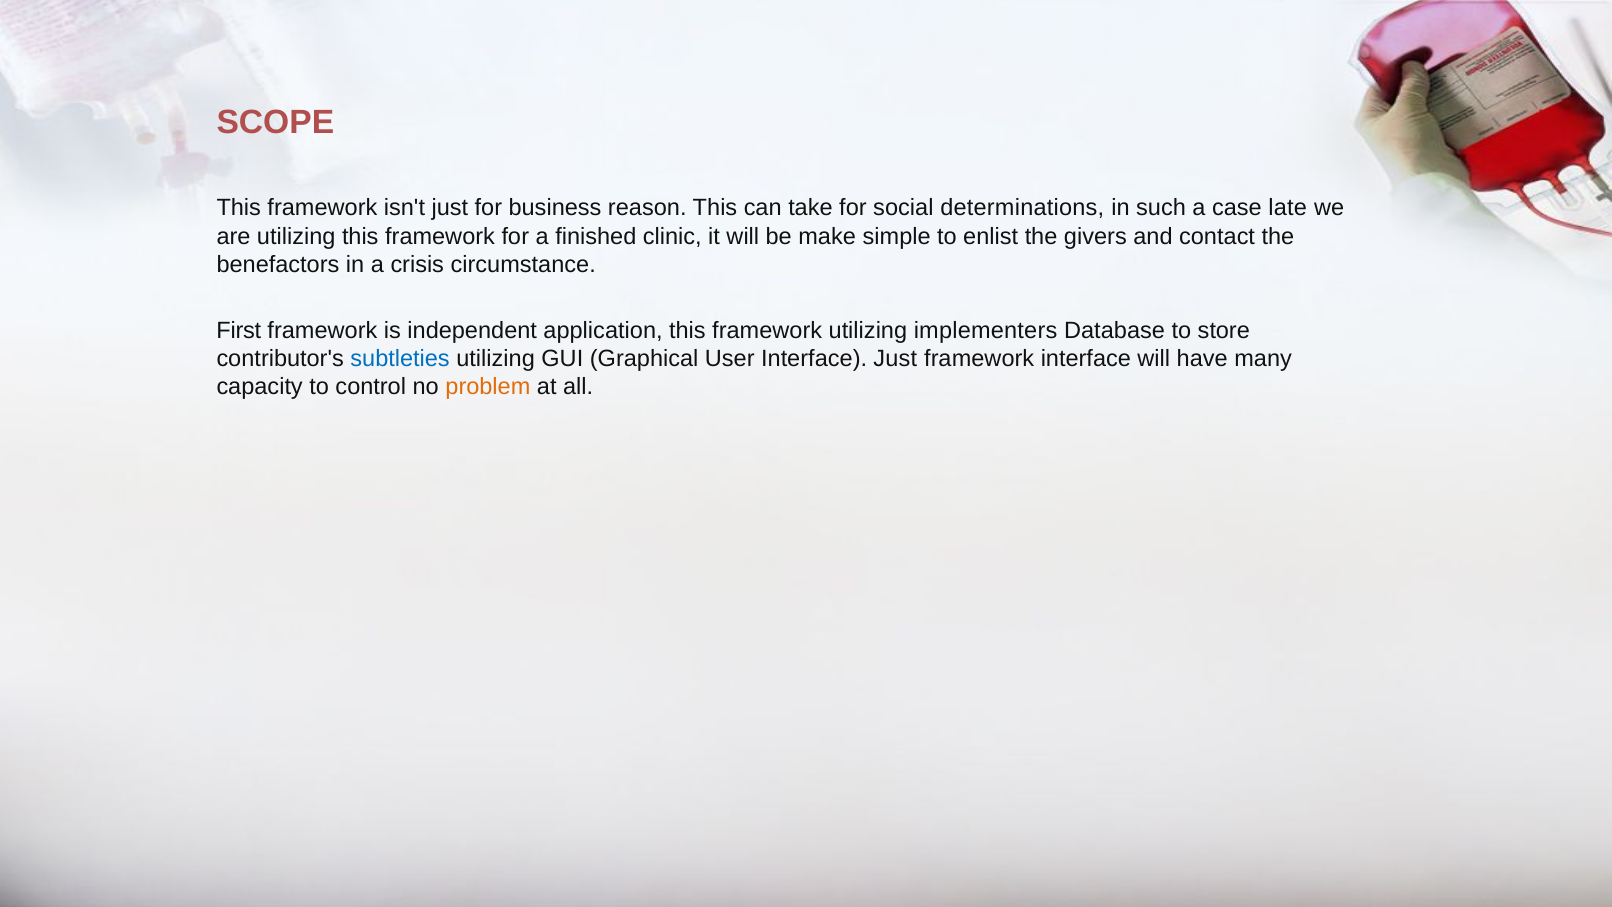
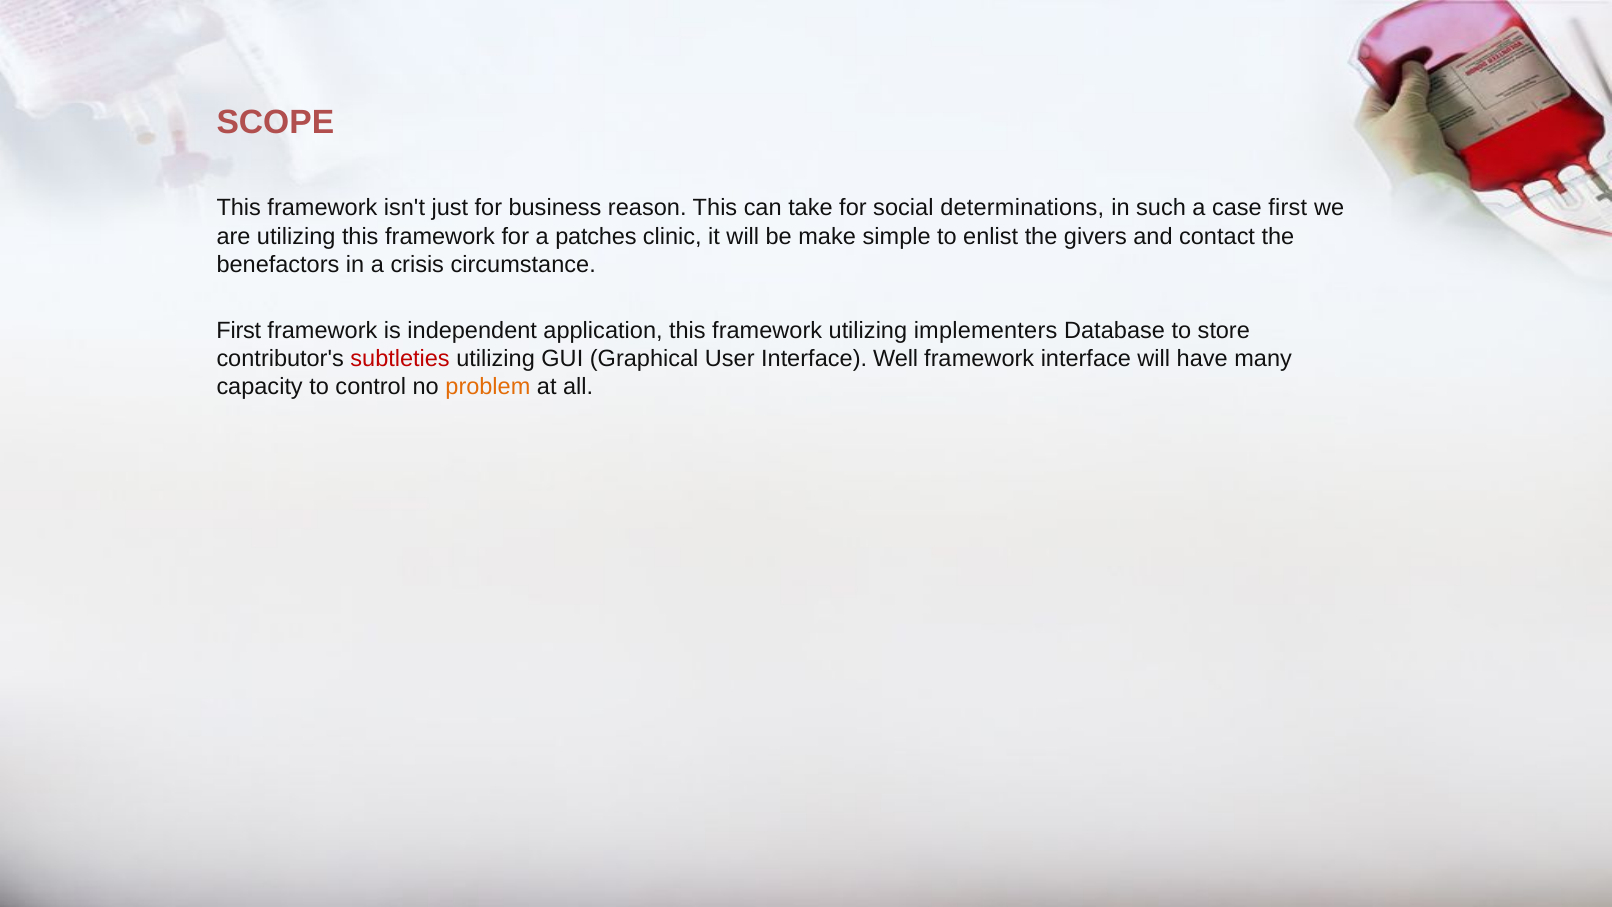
case late: late -> first
finished: finished -> patches
subtleties colour: blue -> red
Interface Just: Just -> Well
